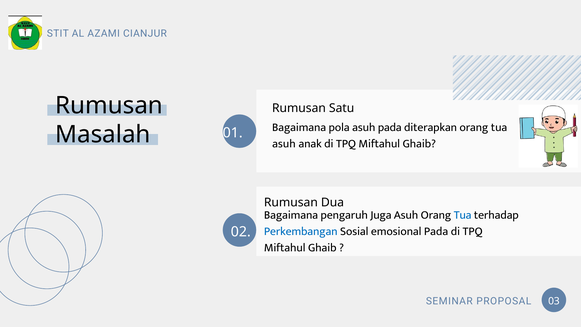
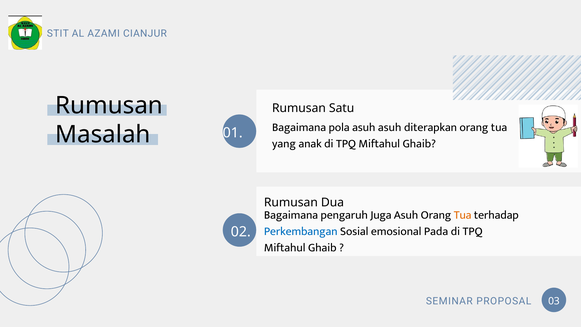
asuh pada: pada -> asuh
asuh at (284, 143): asuh -> yang
Tua at (463, 215) colour: blue -> orange
